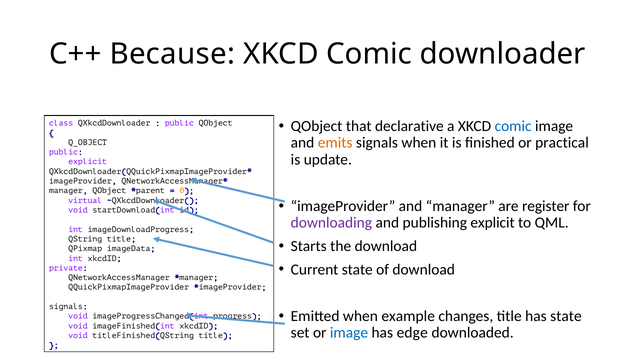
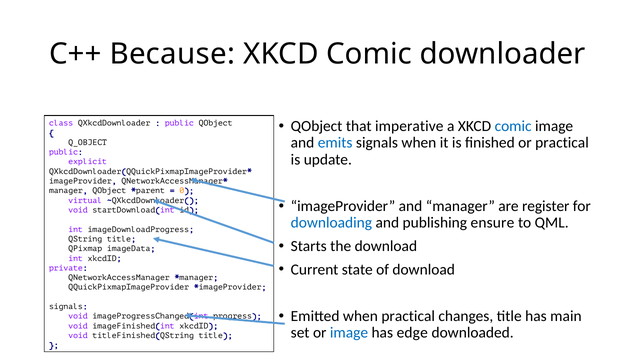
declarative: declarative -> imperative
emits colour: orange -> blue
downloading colour: purple -> blue
publishing explicit: explicit -> ensure
when example: example -> practical
has state: state -> main
